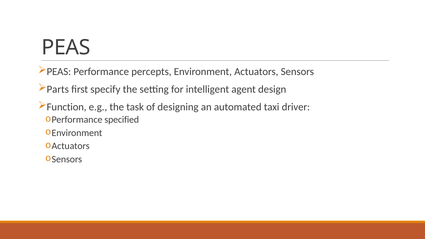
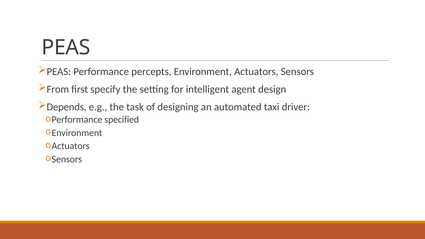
Parts: Parts -> From
Function: Function -> Depends
